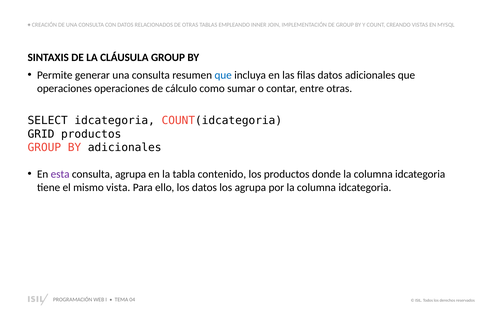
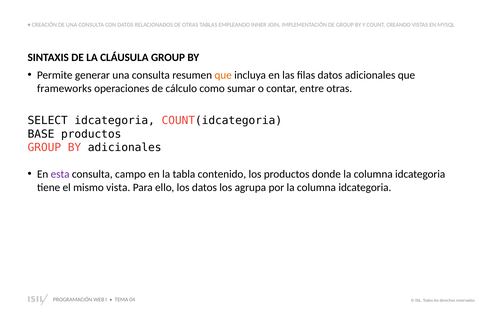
que at (223, 75) colour: blue -> orange
operaciones at (64, 89): operaciones -> frameworks
GRID: GRID -> BASE
consulta agrupa: agrupa -> campo
